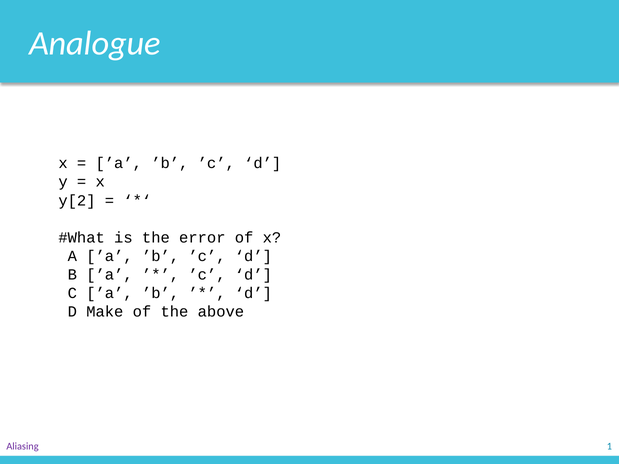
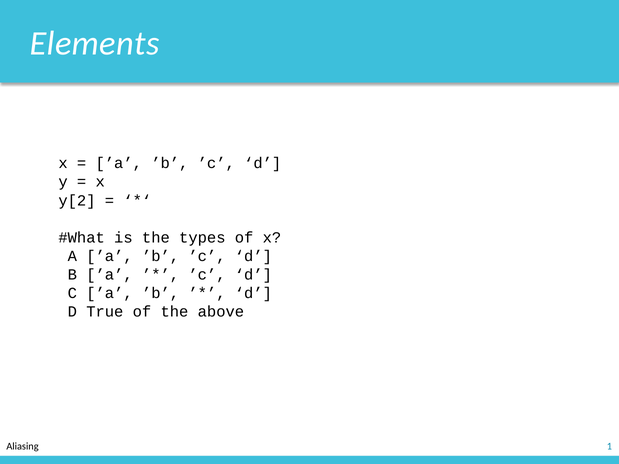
Analogue: Analogue -> Elements
error: error -> types
Make: Make -> True
Aliasing colour: purple -> black
